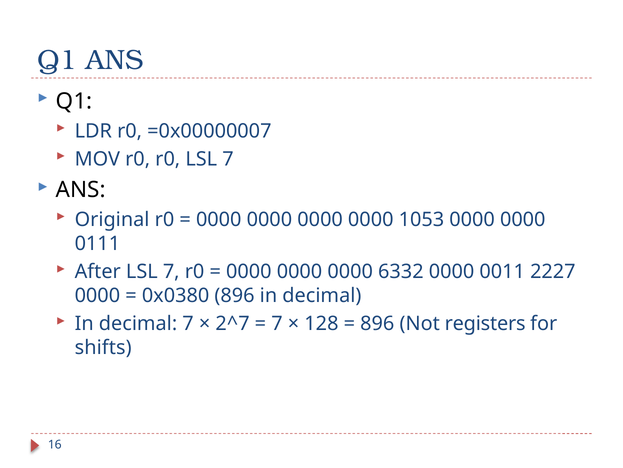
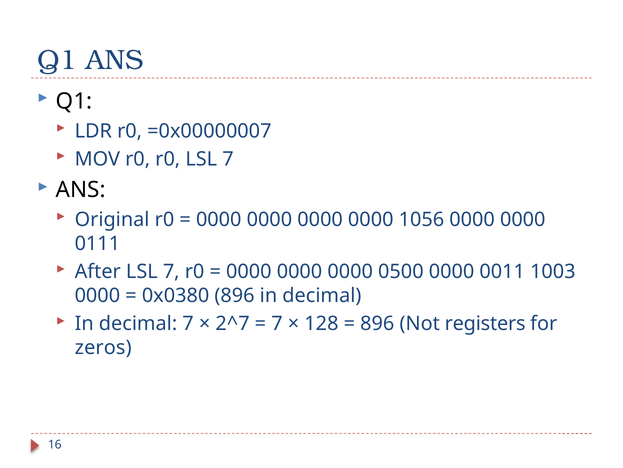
1053: 1053 -> 1056
6332: 6332 -> 0500
2227: 2227 -> 1003
shifts: shifts -> zeros
